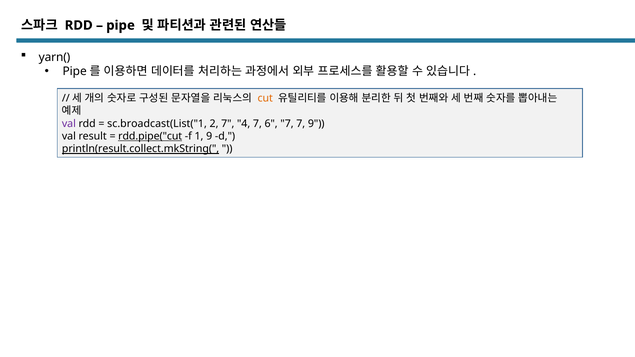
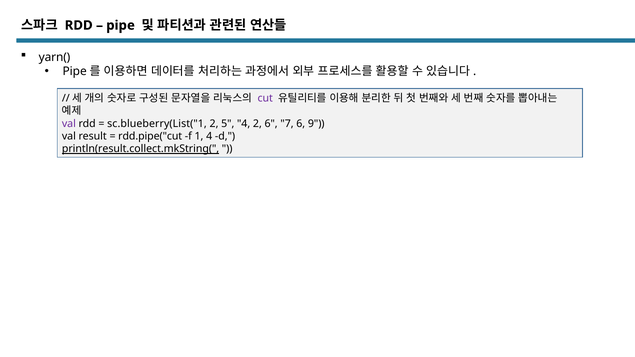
cut colour: orange -> purple
sc.broadcast(List("1: sc.broadcast(List("1 -> sc.blueberry(List("1
2 7: 7 -> 5
4 7: 7 -> 2
7 7: 7 -> 6
rdd.pipe("cut underline: present -> none
1 9: 9 -> 4
